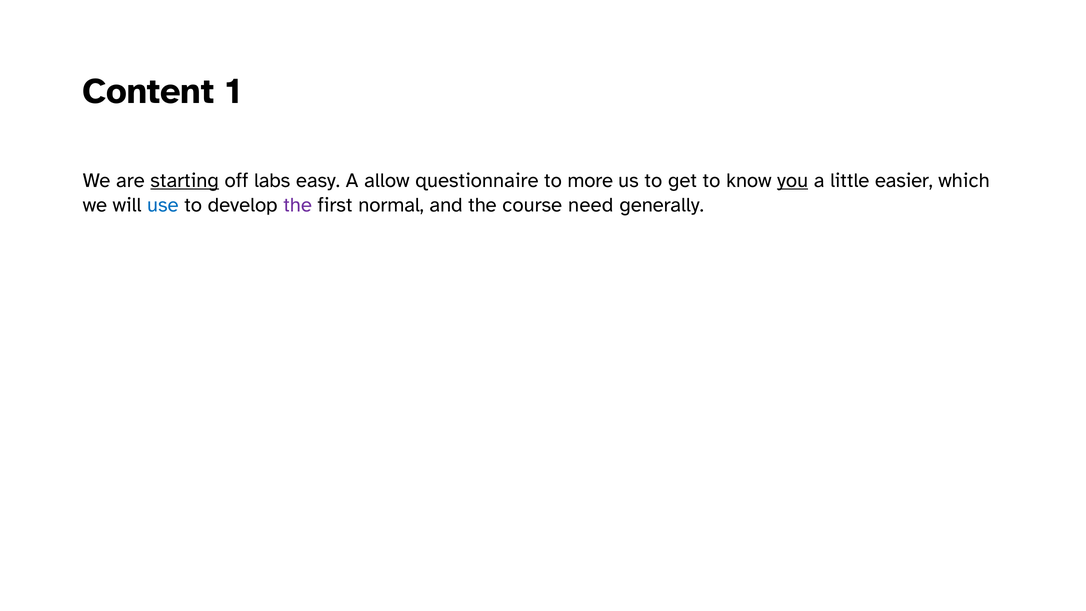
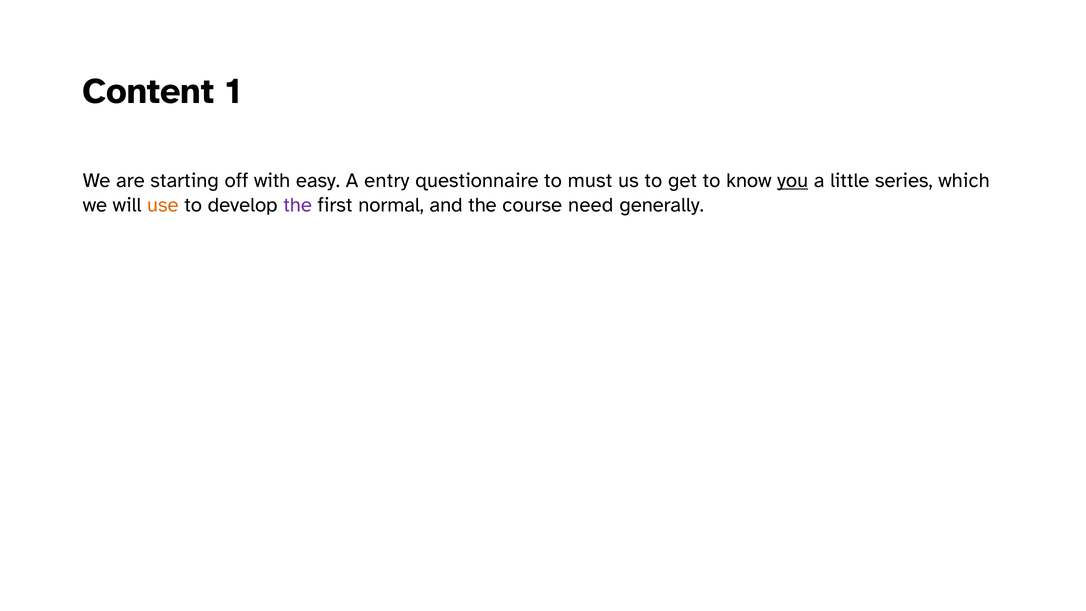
starting underline: present -> none
labs: labs -> with
allow: allow -> entry
more: more -> must
easier: easier -> series
use colour: blue -> orange
